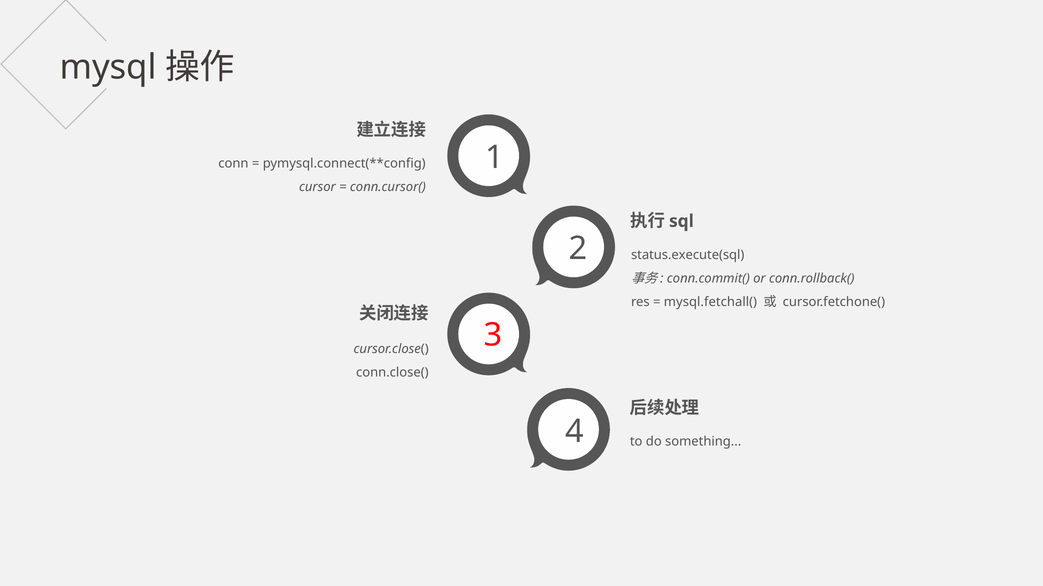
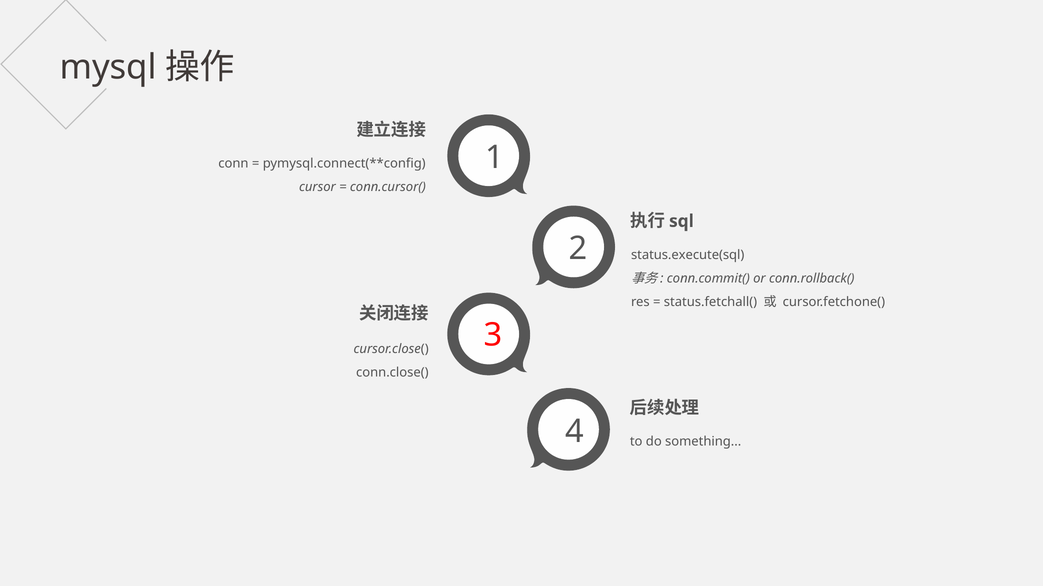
mysql.fetchall(: mysql.fetchall( -> status.fetchall(
